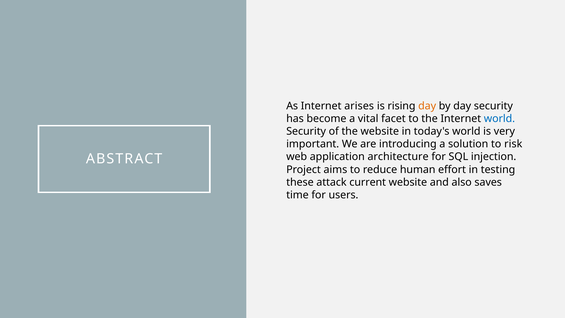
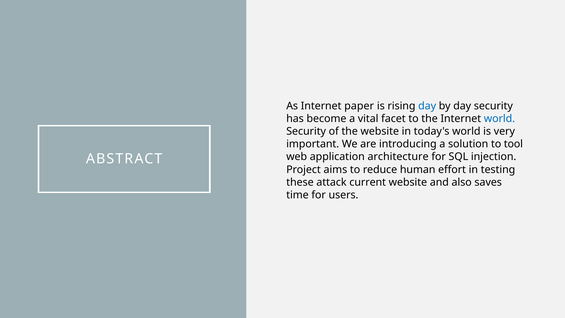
arises: arises -> paper
day at (427, 106) colour: orange -> blue
risk: risk -> tool
